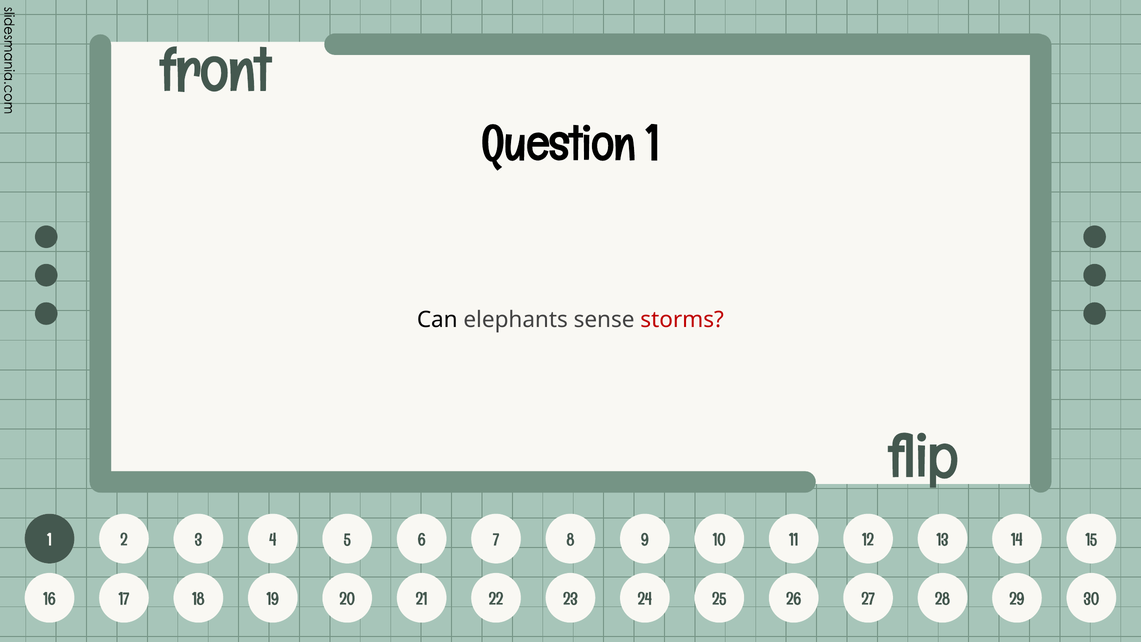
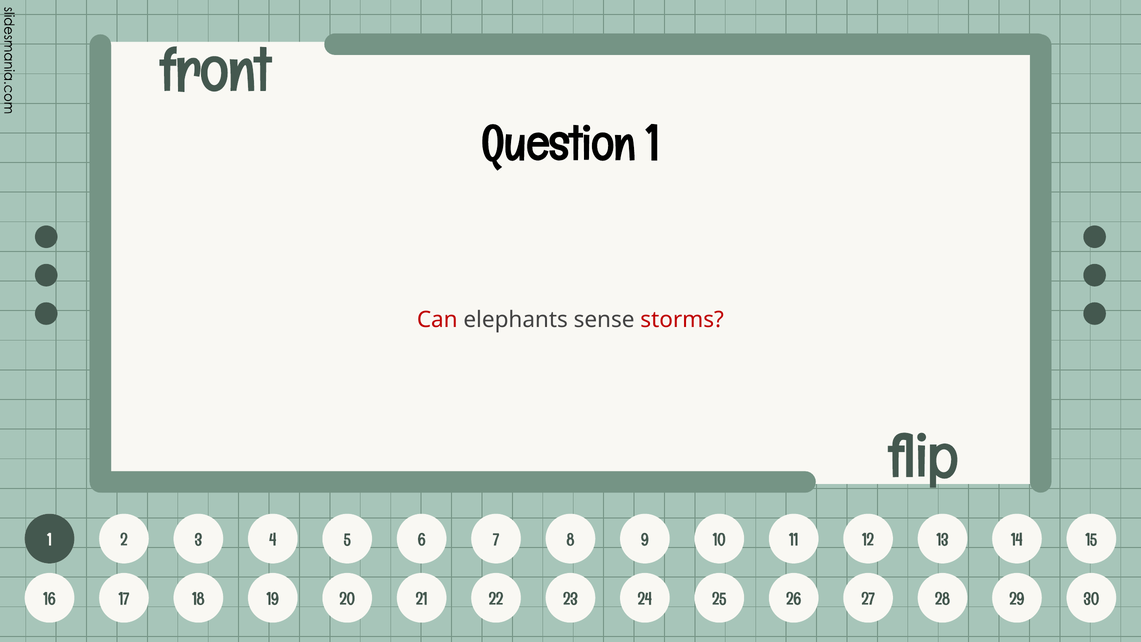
Can colour: black -> red
